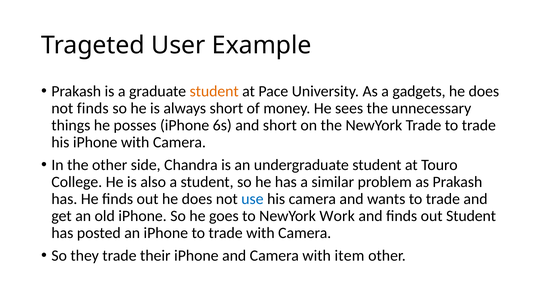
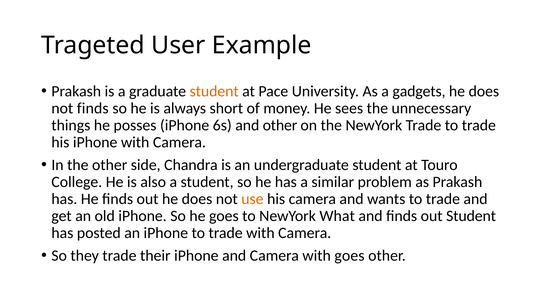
and short: short -> other
use colour: blue -> orange
Work: Work -> What
with item: item -> goes
